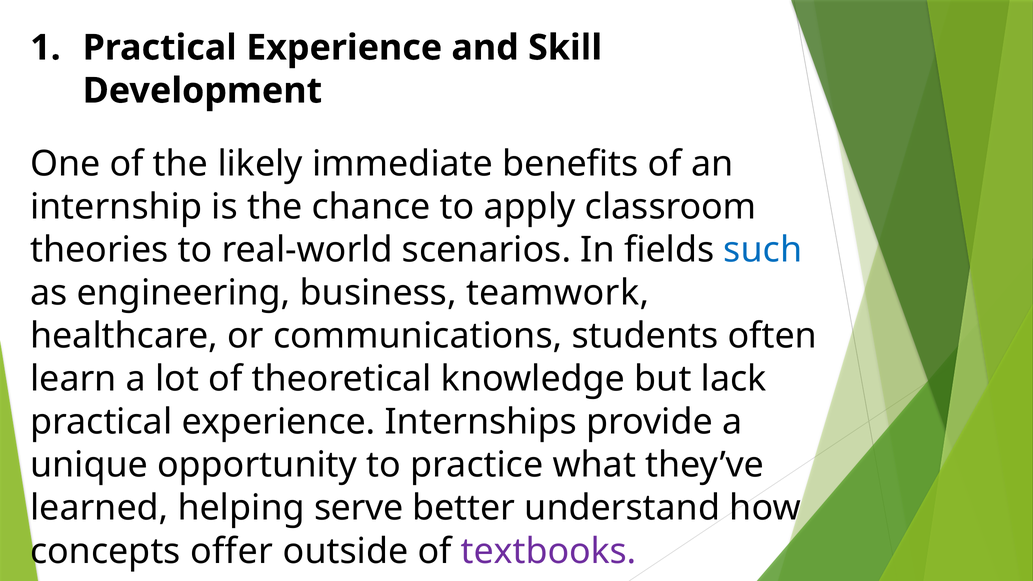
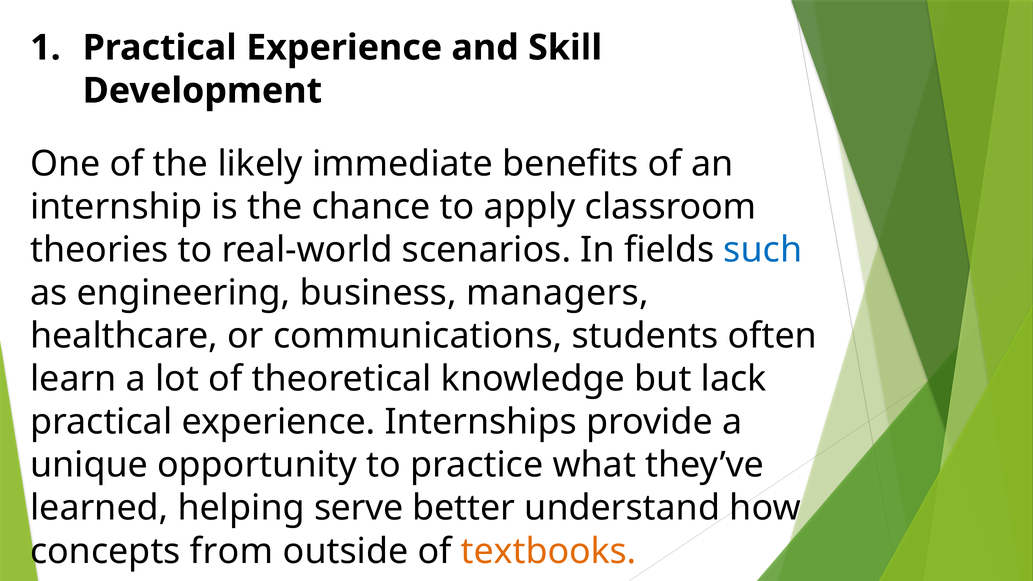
teamwork: teamwork -> managers
offer: offer -> from
textbooks colour: purple -> orange
